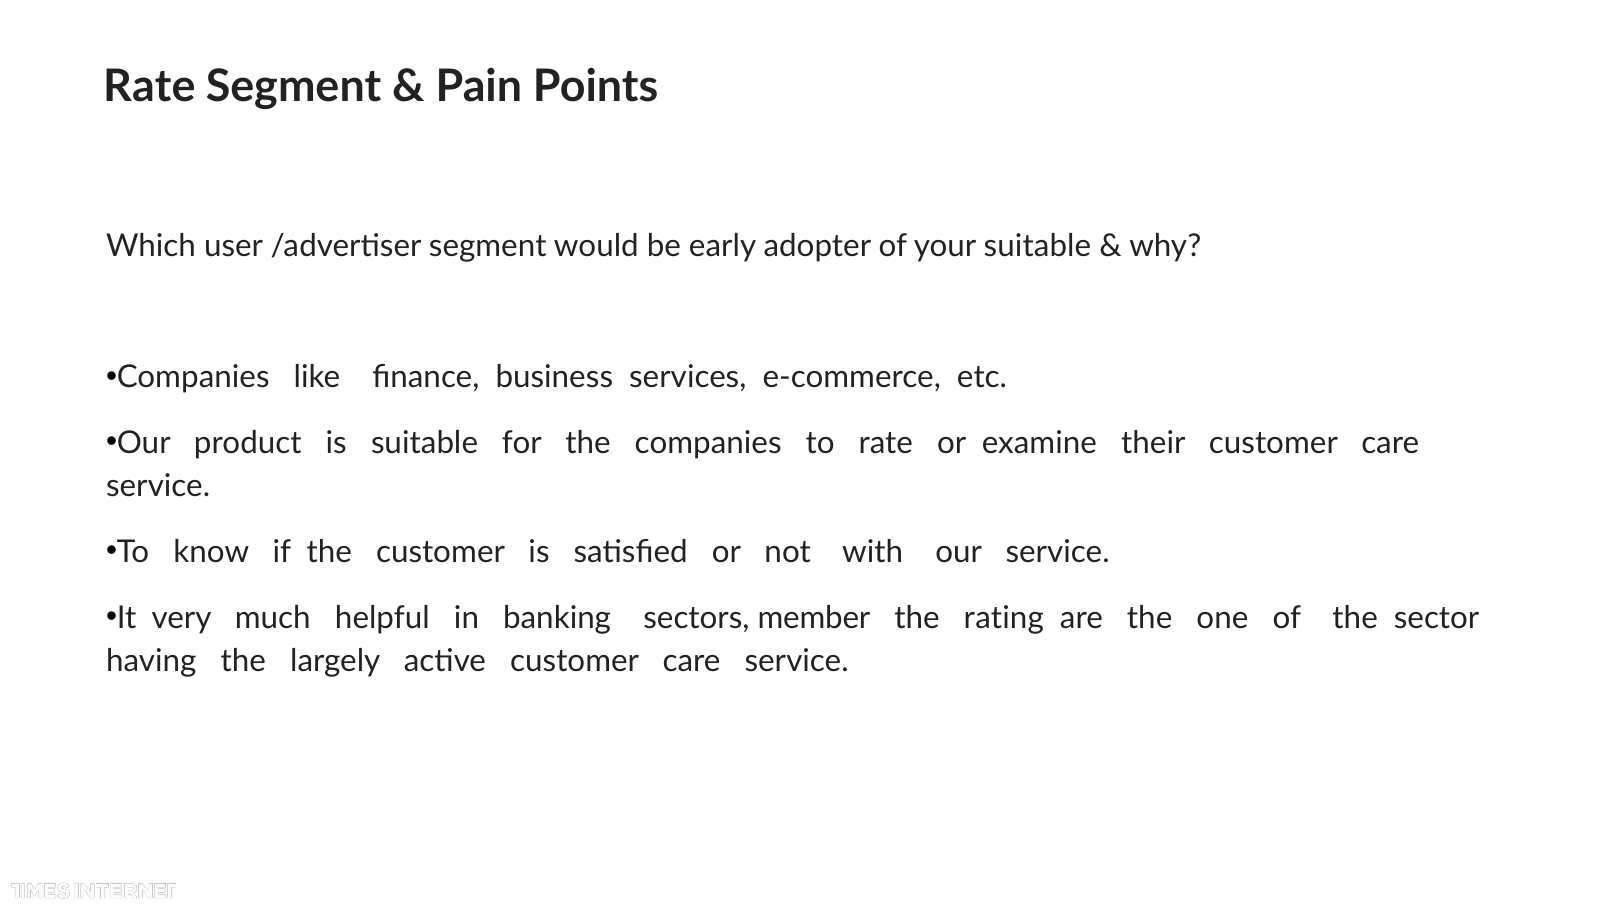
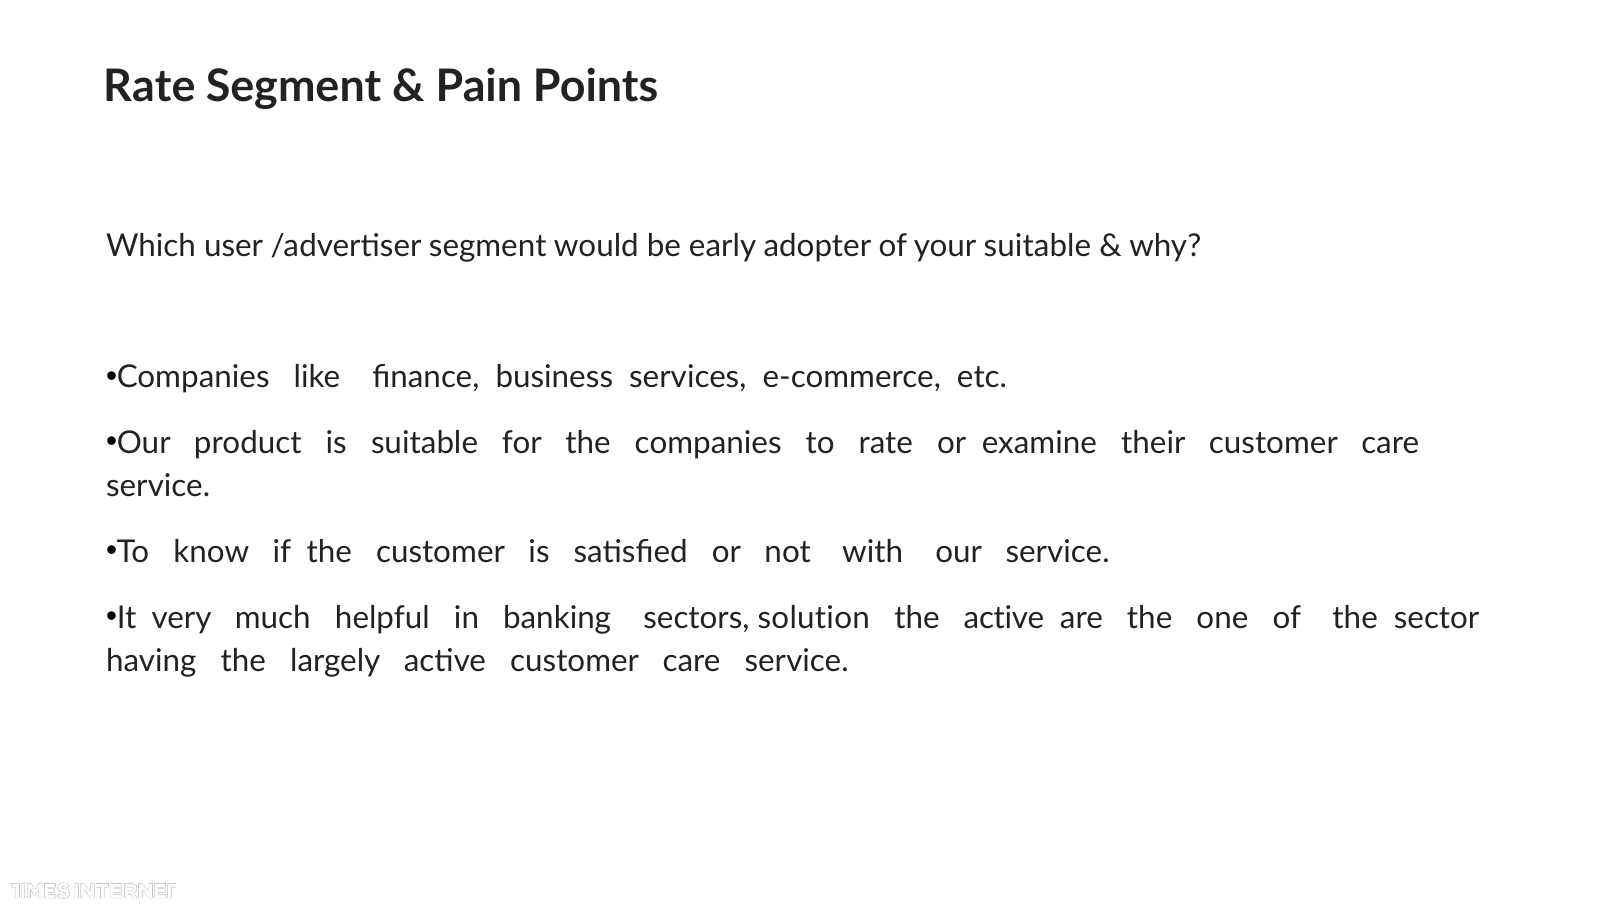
member: member -> solution
the rating: rating -> active
